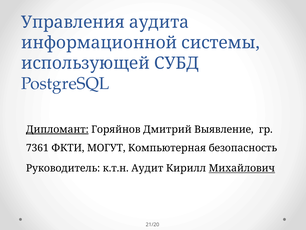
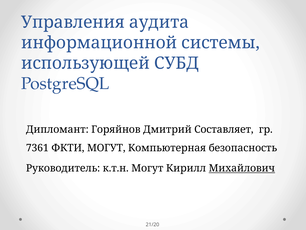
Дипломант underline: present -> none
Выявление: Выявление -> Составляет
к.т.н Аудит: Аудит -> Могут
